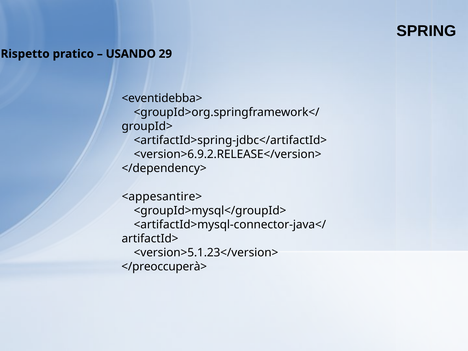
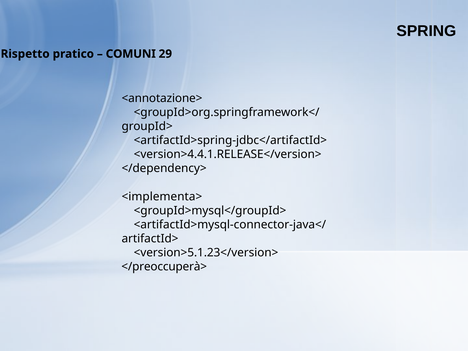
USANDO: USANDO -> COMUNI
<eventidebba>: <eventidebba> -> <annotazione>
<version>6.9.2.RELEASE</version>: <version>6.9.2.RELEASE</version> -> <version>4.4.1.RELEASE</version>
<appesantire>: <appesantire> -> <implementa>
